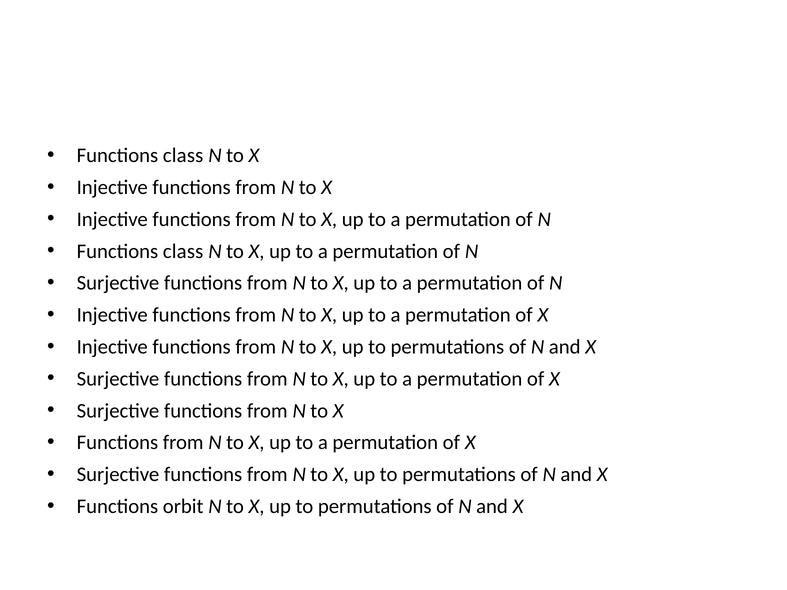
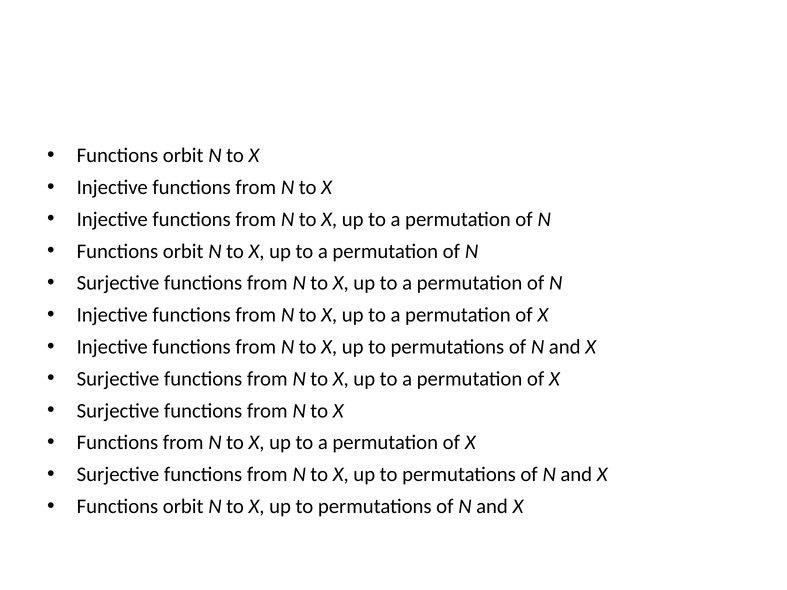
class at (183, 156): class -> orbit
class at (183, 251): class -> orbit
